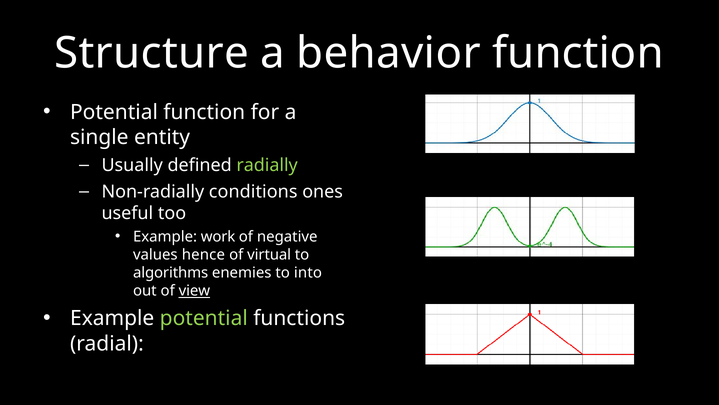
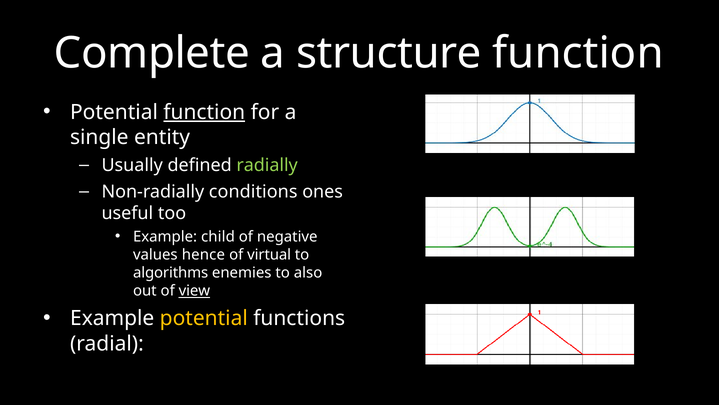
Structure: Structure -> Complete
behavior: behavior -> structure
function at (204, 112) underline: none -> present
work: work -> child
into: into -> also
potential at (204, 318) colour: light green -> yellow
